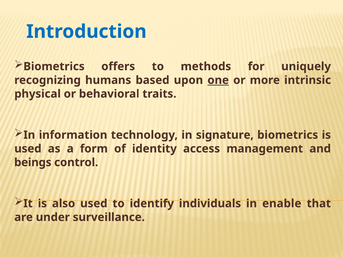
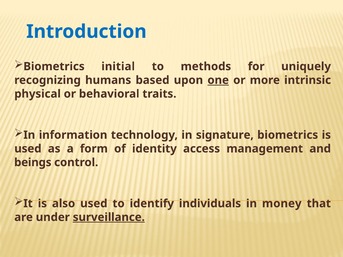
offers: offers -> initial
enable: enable -> money
surveillance underline: none -> present
